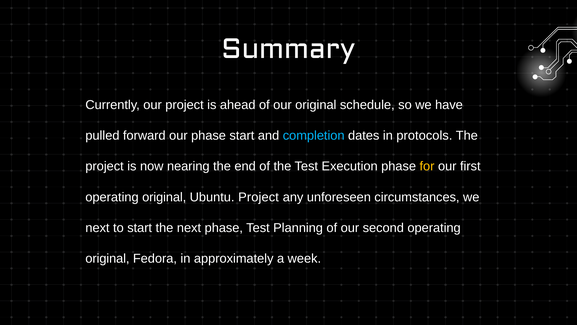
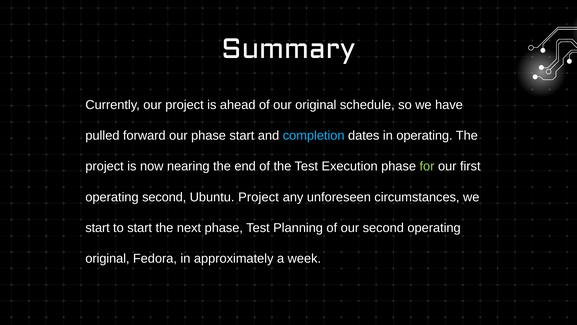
in protocols: protocols -> operating
for colour: yellow -> light green
original at (164, 197): original -> second
next at (97, 228): next -> start
